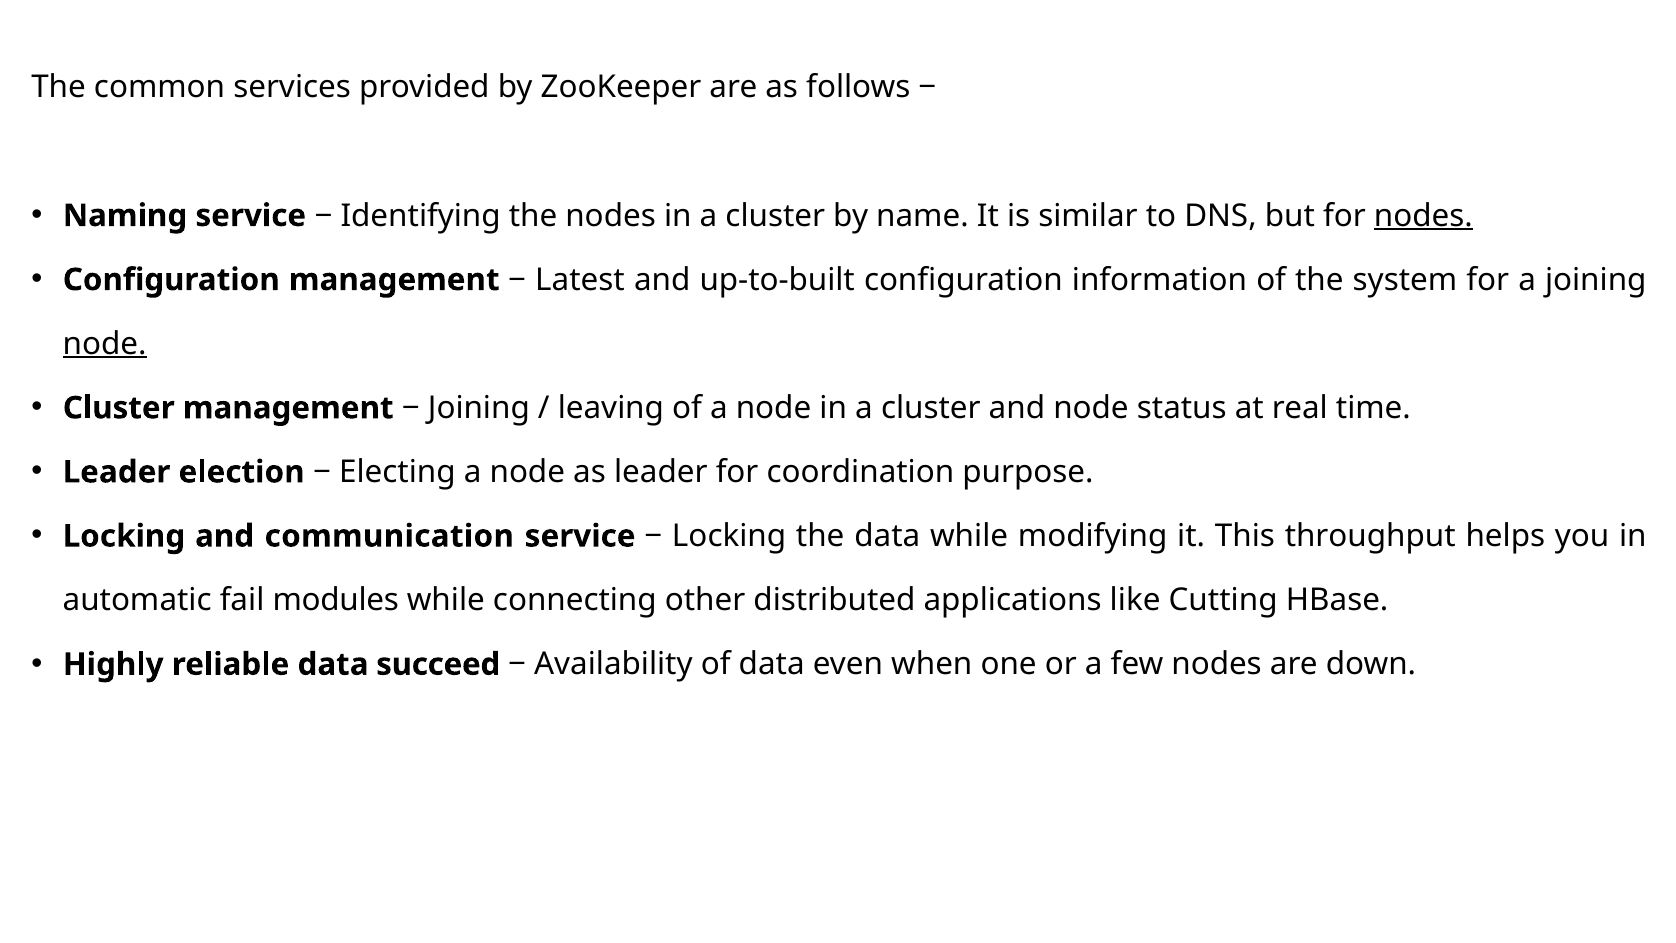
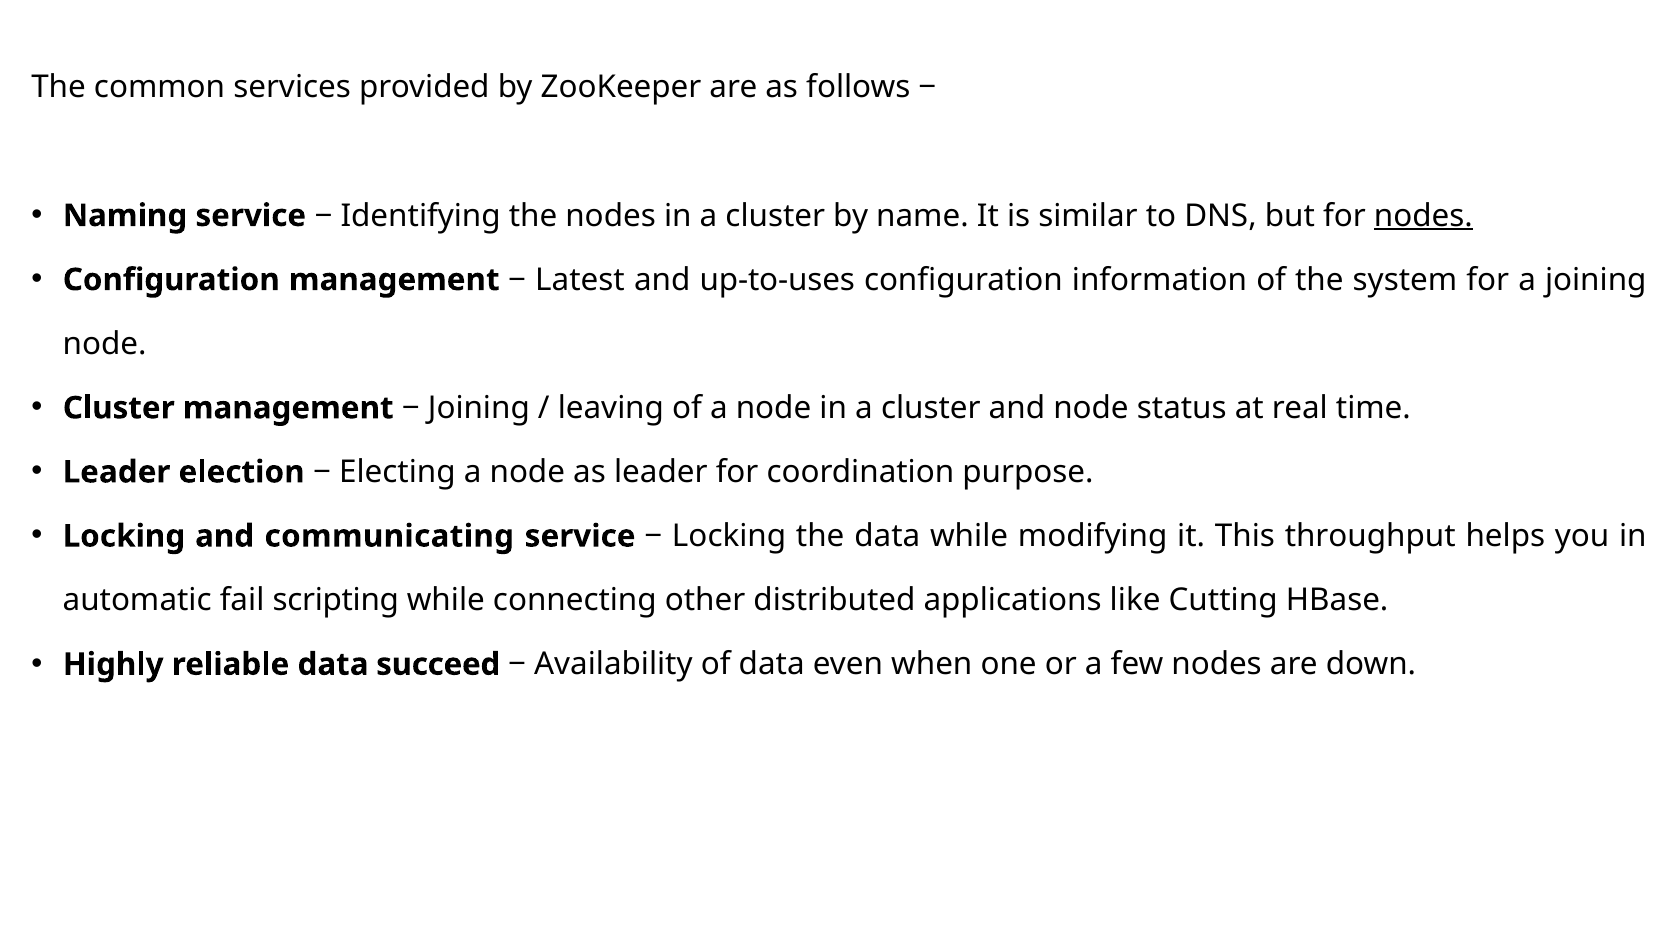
up-to-built: up-to-built -> up-to-uses
node at (105, 344) underline: present -> none
communication: communication -> communicating
modules: modules -> scripting
